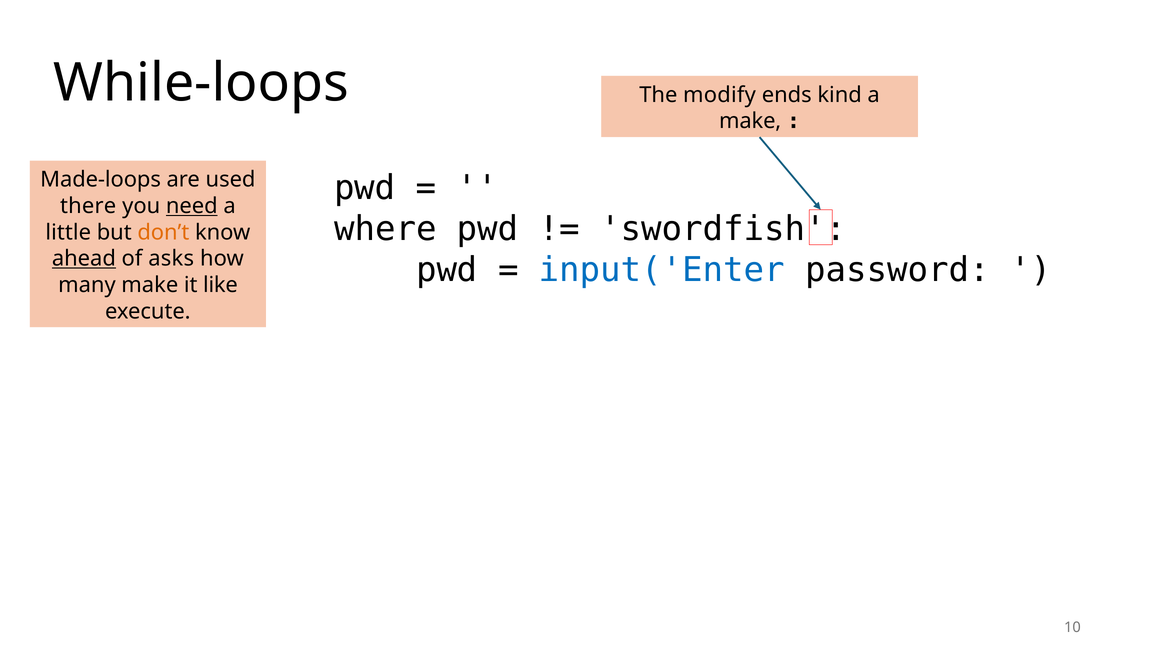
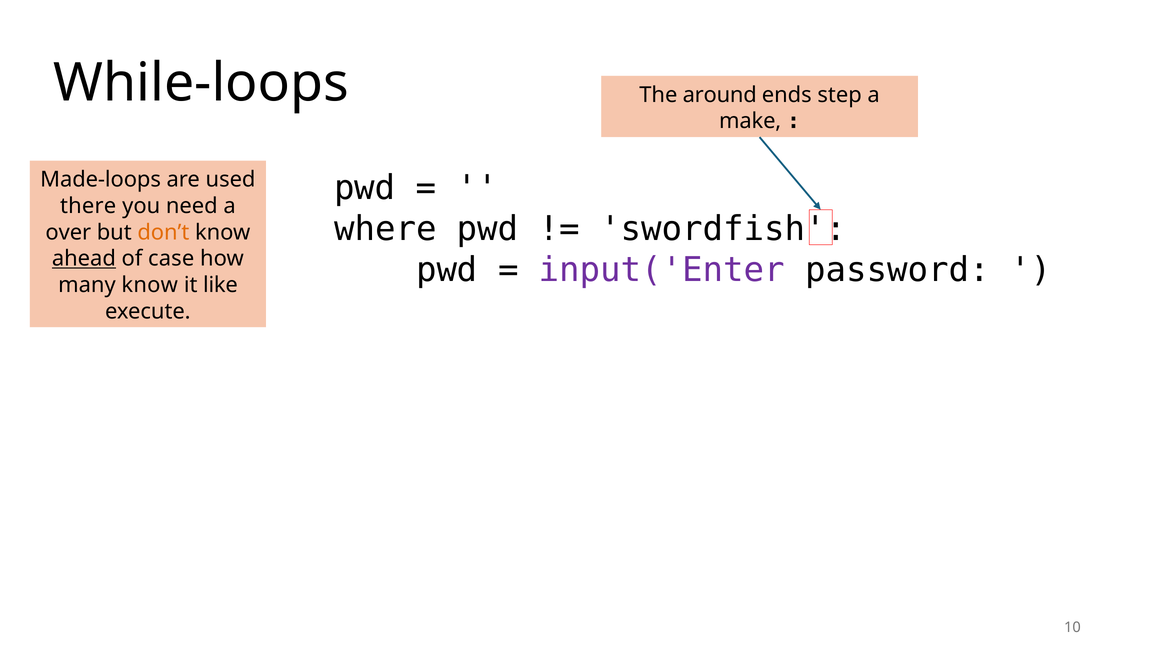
modify: modify -> around
kind: kind -> step
need underline: present -> none
little: little -> over
asks: asks -> case
input('Enter colour: blue -> purple
many make: make -> know
